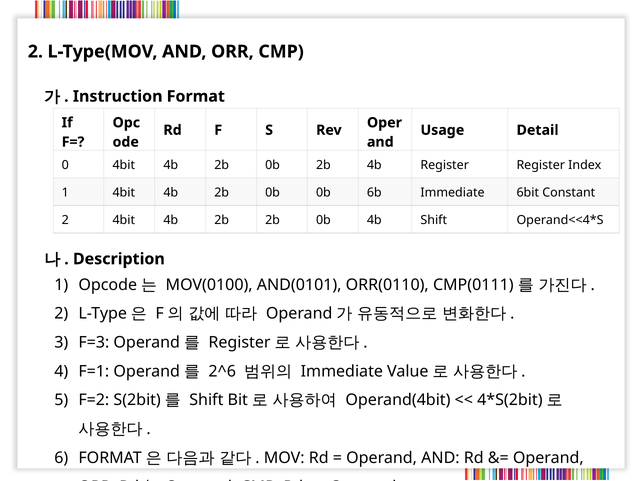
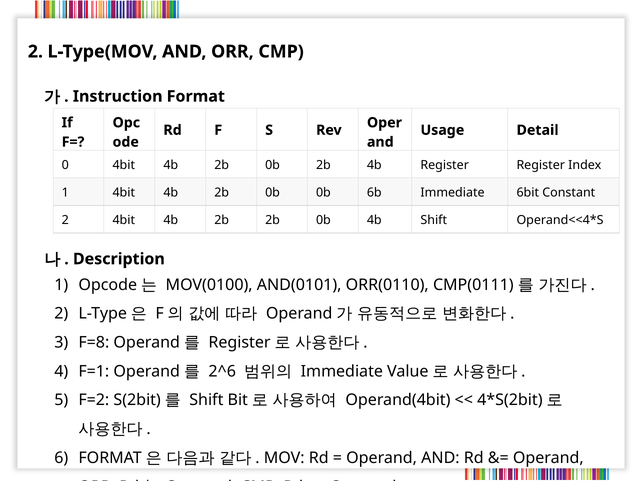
F=3: F=3 -> F=8
